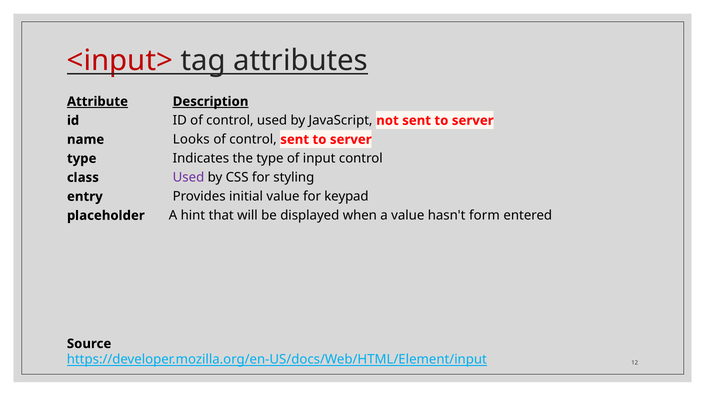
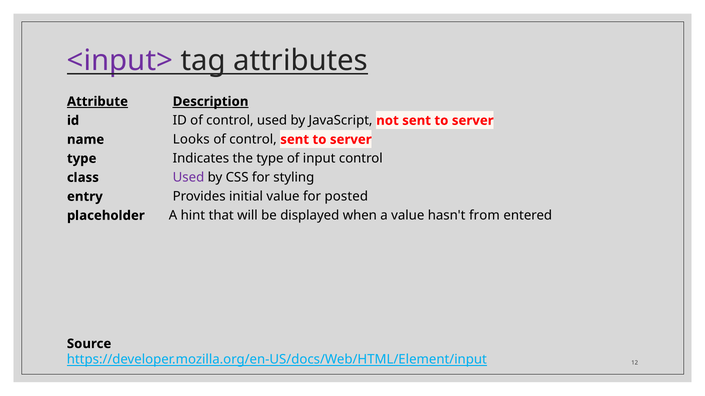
<input> colour: red -> purple
keypad: keypad -> posted
form: form -> from
